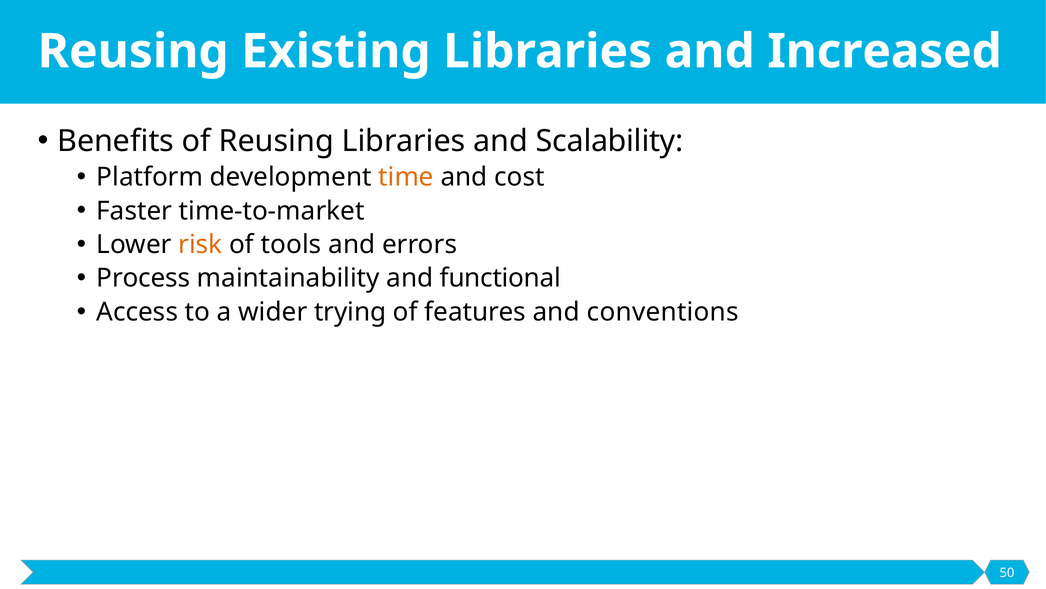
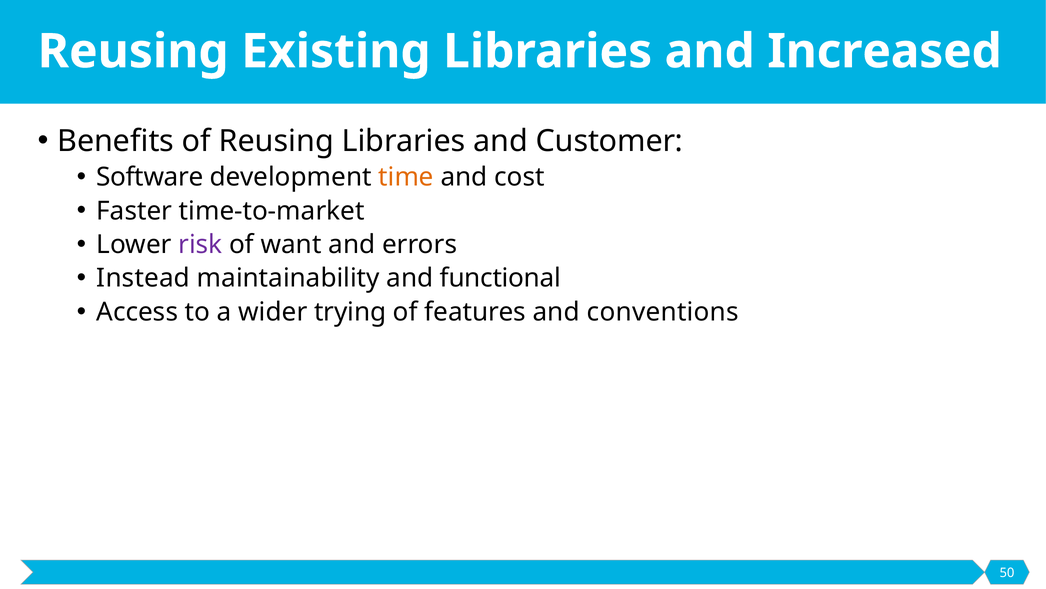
Scalability: Scalability -> Customer
Platform: Platform -> Software
risk colour: orange -> purple
tools: tools -> want
Process: Process -> Instead
